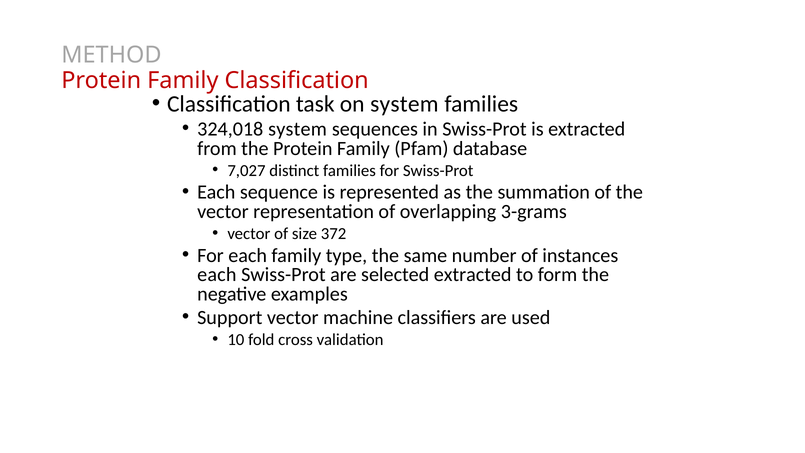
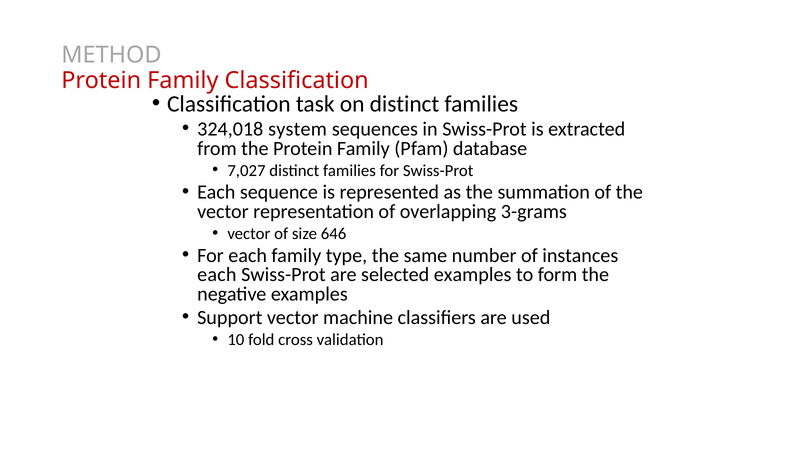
on system: system -> distinct
372: 372 -> 646
selected extracted: extracted -> examples
